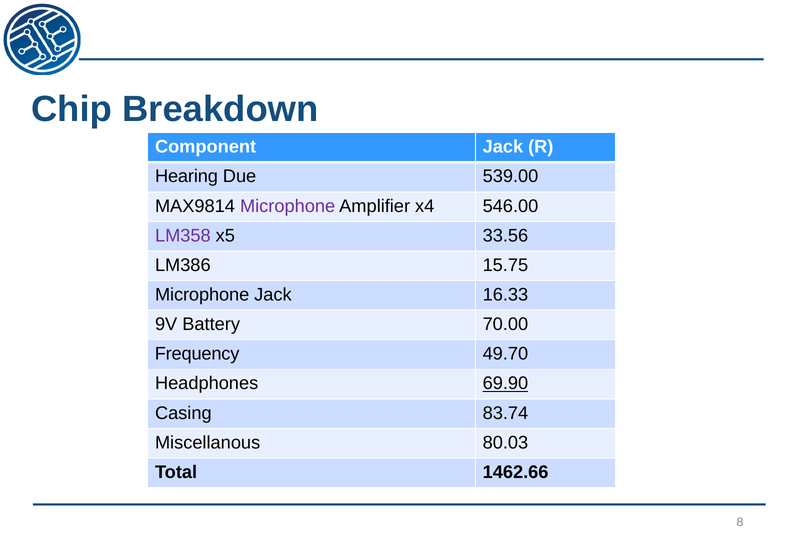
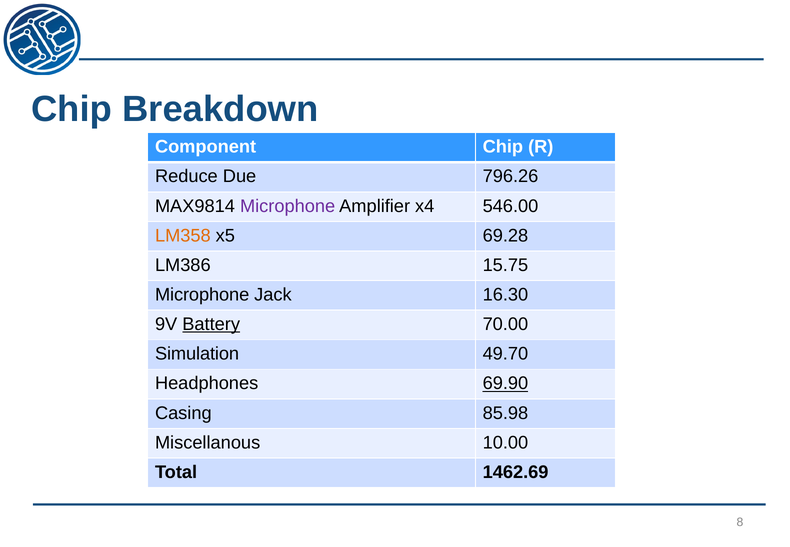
Component Jack: Jack -> Chip
Hearing: Hearing -> Reduce
539.00: 539.00 -> 796.26
LM358 colour: purple -> orange
33.56: 33.56 -> 69.28
16.33: 16.33 -> 16.30
Battery underline: none -> present
Frequency: Frequency -> Simulation
83.74: 83.74 -> 85.98
80.03: 80.03 -> 10.00
1462.66: 1462.66 -> 1462.69
